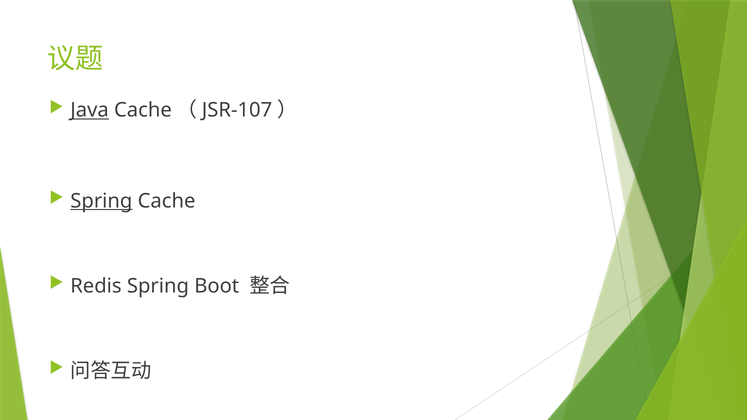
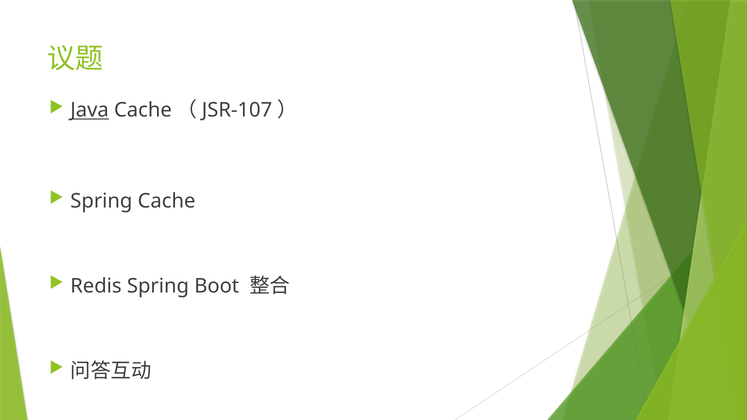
Spring at (101, 201) underline: present -> none
